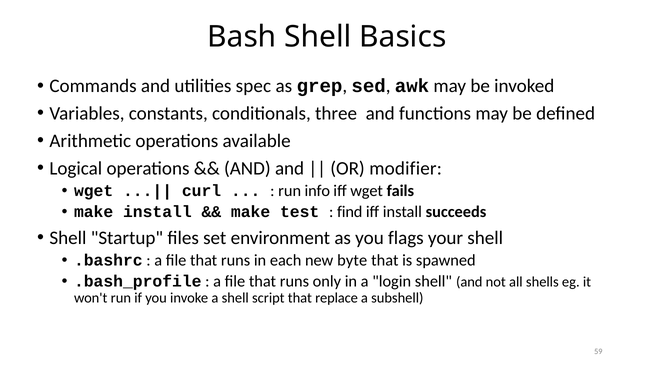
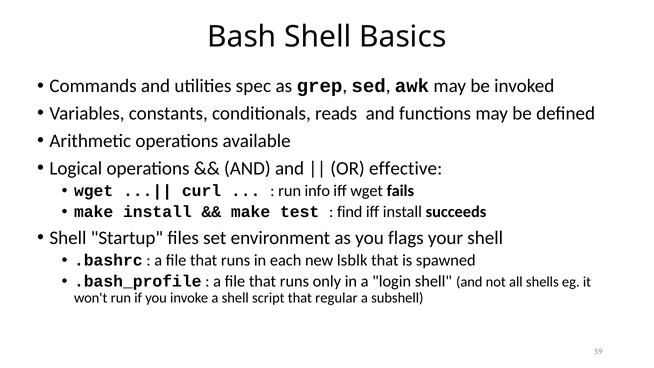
three: three -> reads
modifier: modifier -> effective
byte: byte -> lsblk
replace: replace -> regular
